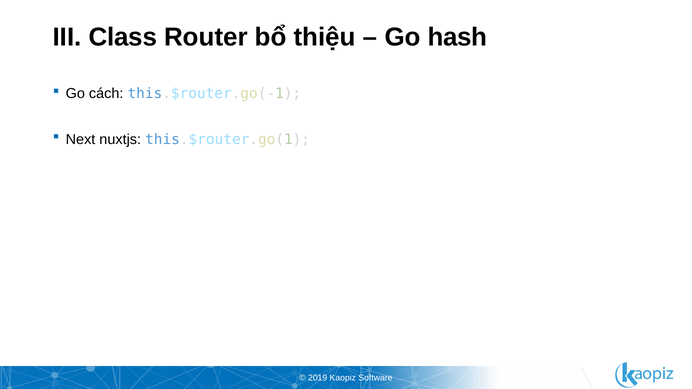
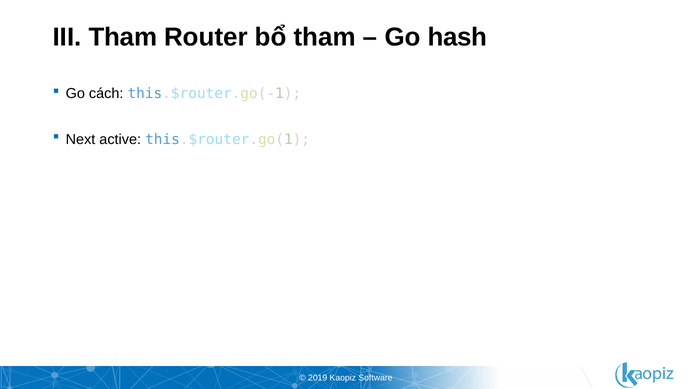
III Class: Class -> Tham
bổ thiệu: thiệu -> tham
nuxtjs: nuxtjs -> active
